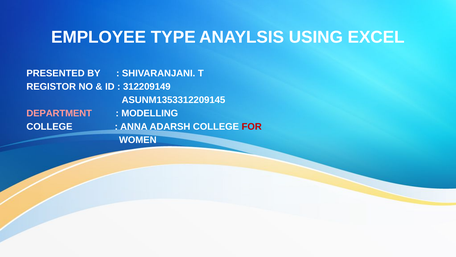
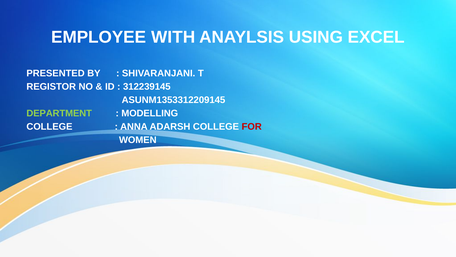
TYPE: TYPE -> WITH
312209149: 312209149 -> 312239145
DEPARTMENT colour: pink -> light green
